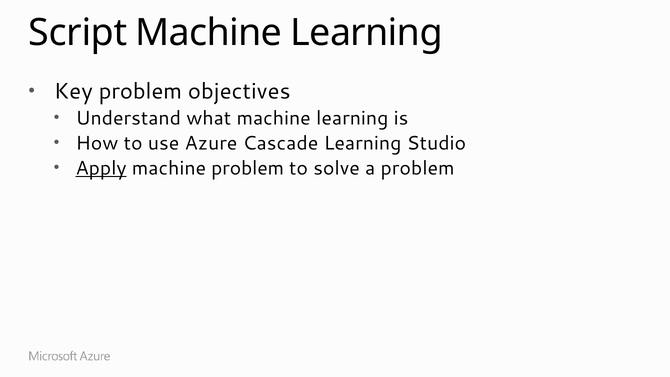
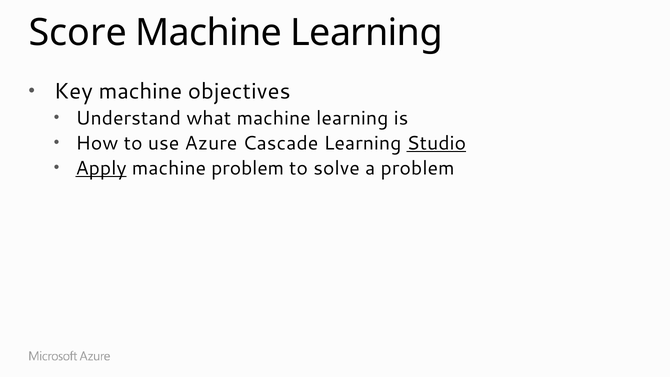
Script: Script -> Score
Key problem: problem -> machine
Studio underline: none -> present
